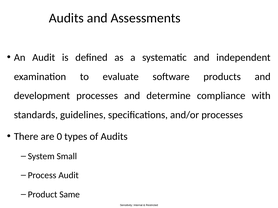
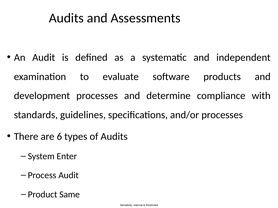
0: 0 -> 6
Small: Small -> Enter
